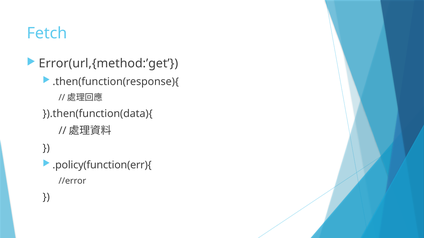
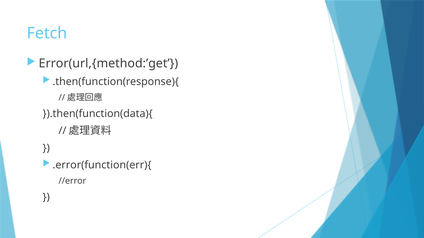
.policy(function(err){: .policy(function(err){ -> .error(function(err){
